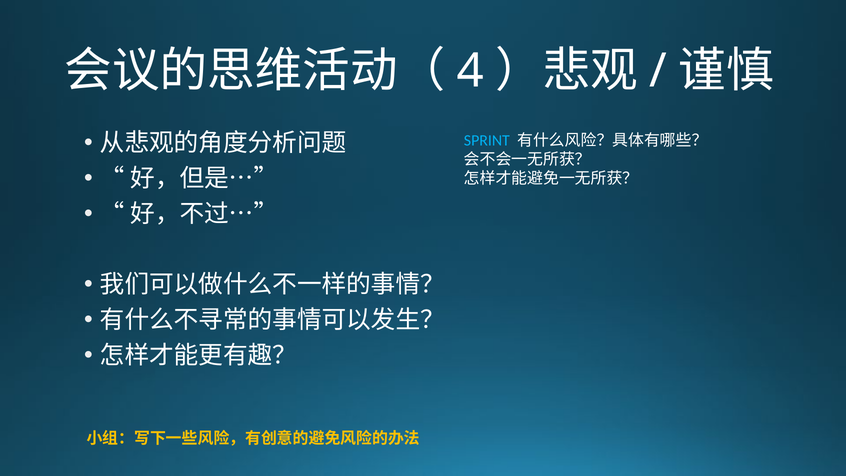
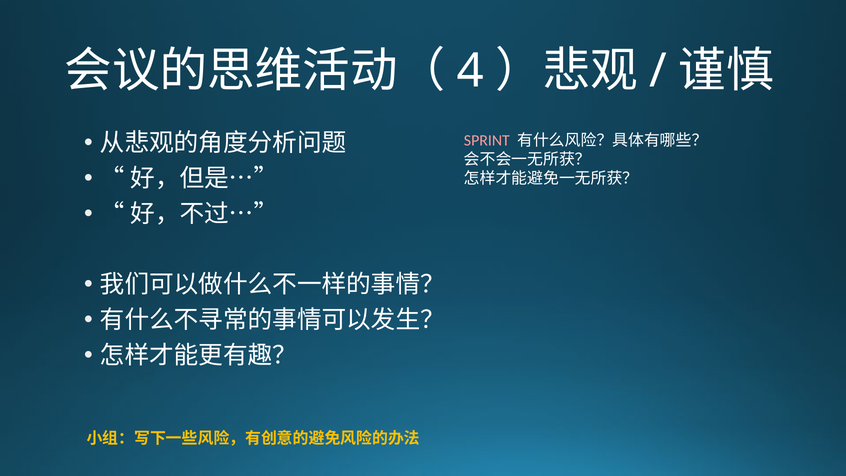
SPRINT colour: light blue -> pink
